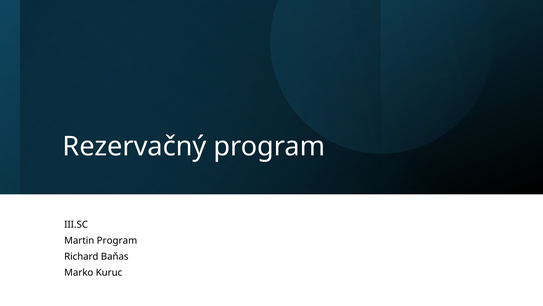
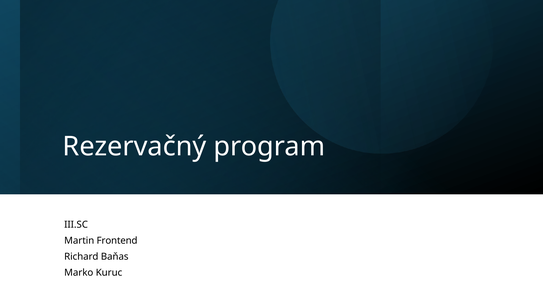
Martin Program: Program -> Frontend
